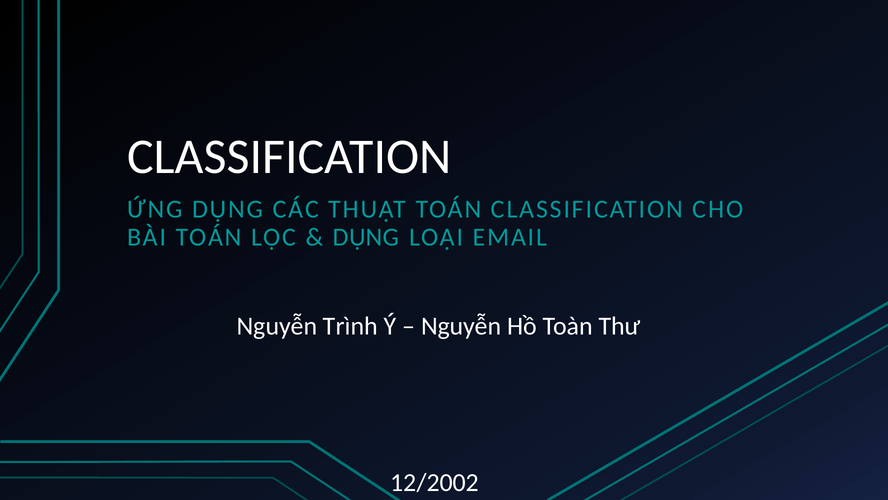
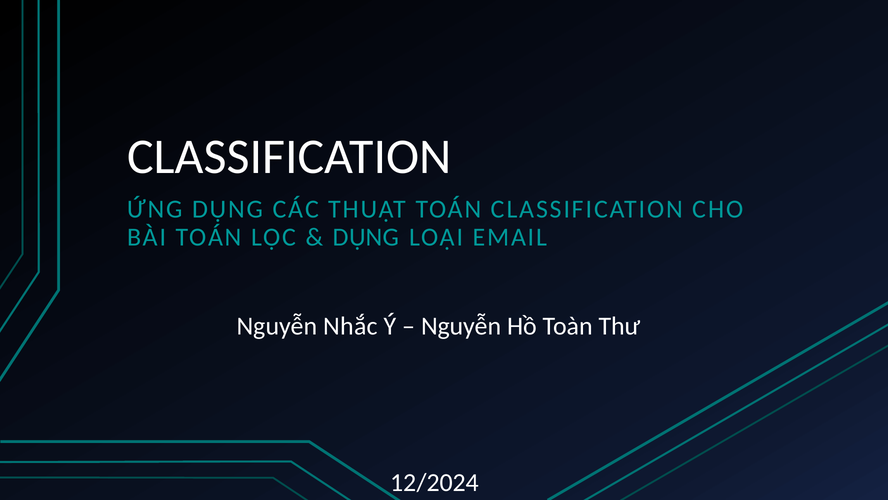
Trình: Trình -> Nhắc
12/2002: 12/2002 -> 12/2024
